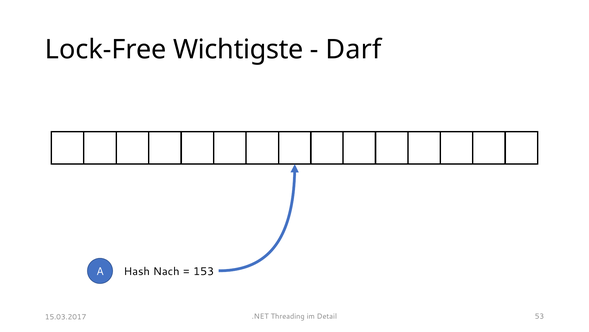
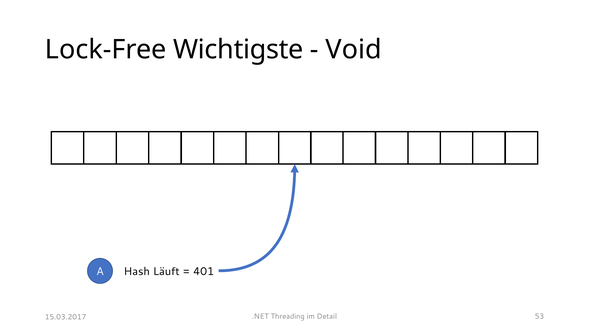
Darf: Darf -> Void
Nach: Nach -> Läuft
153: 153 -> 401
